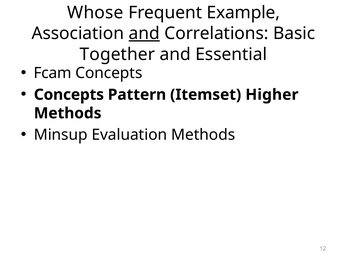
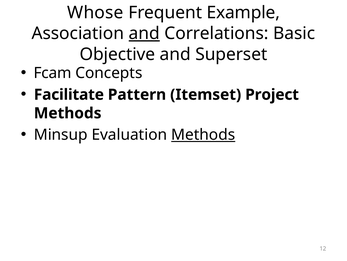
Together: Together -> Objective
Essential: Essential -> Superset
Concepts at (69, 94): Concepts -> Facilitate
Higher: Higher -> Project
Methods at (203, 135) underline: none -> present
